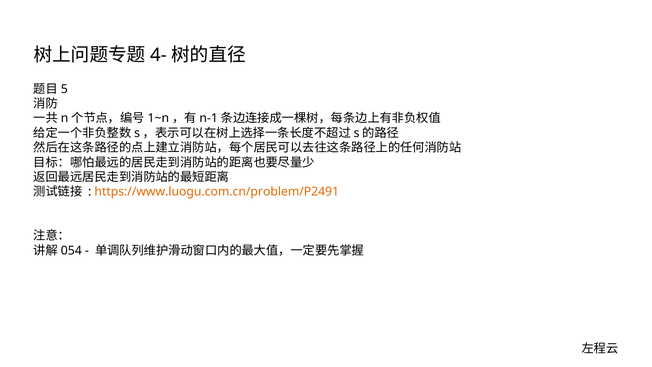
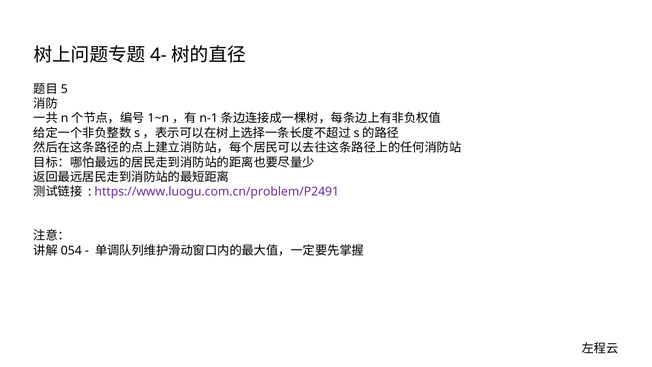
https://www.luogu.com.cn/problem/P2491 colour: orange -> purple
